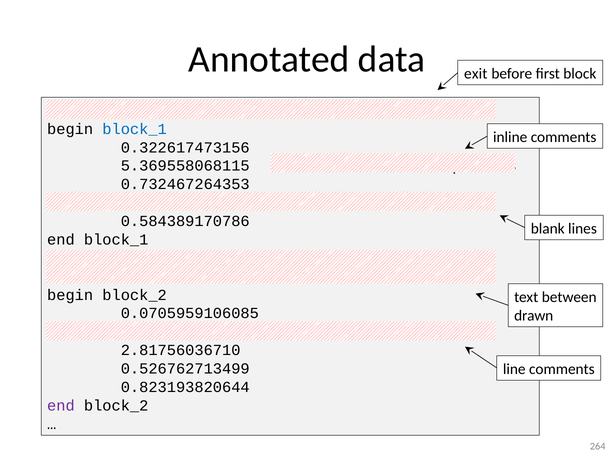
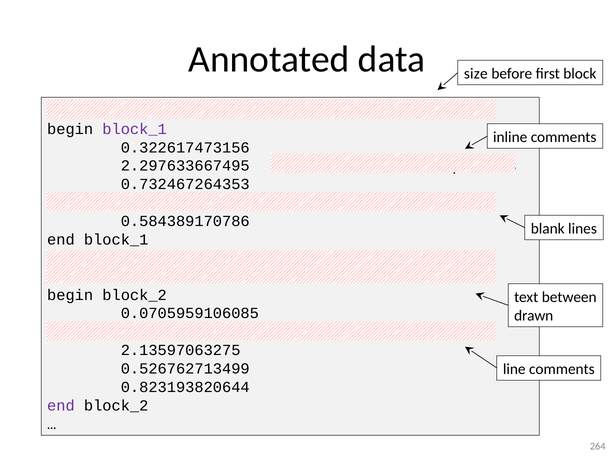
exit: exit -> size
block_1 at (135, 129) colour: blue -> purple
5.369558068115: 5.369558068115 -> 2.297633667495
2.81756036710: 2.81756036710 -> 2.13597063275
